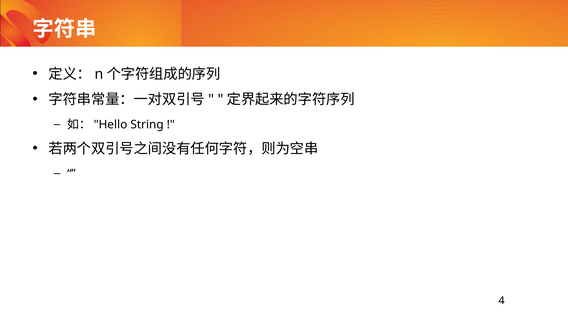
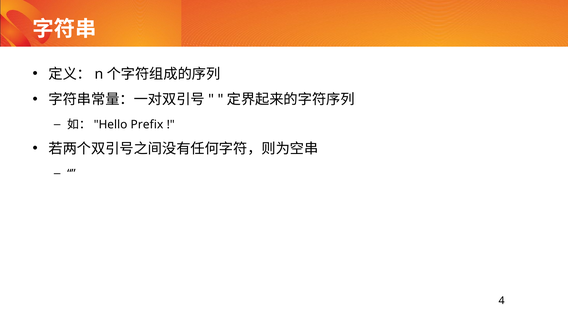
String: String -> Prefix
